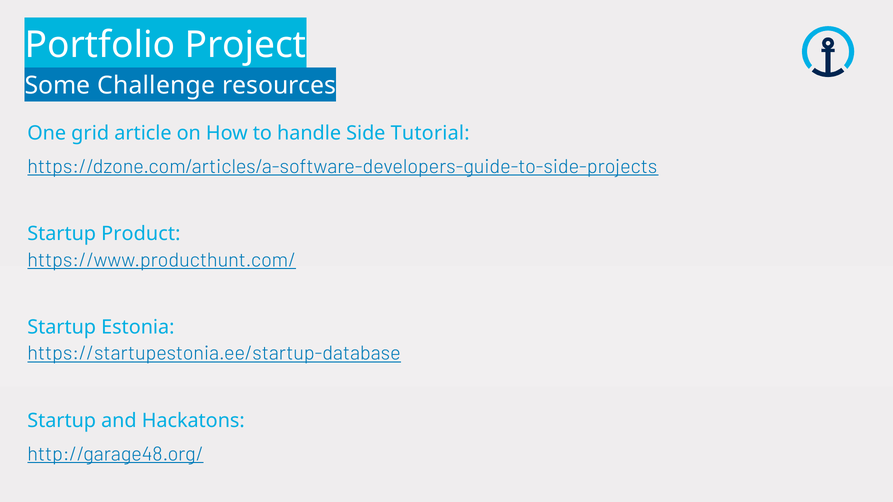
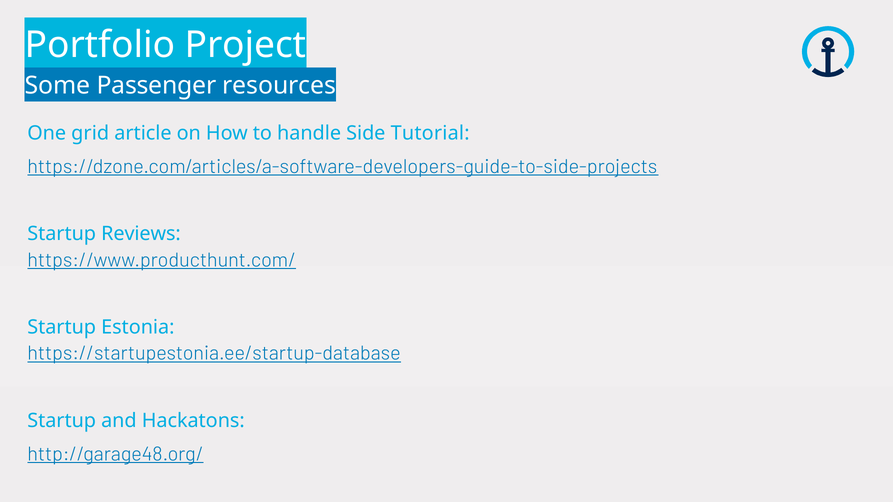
Challenge: Challenge -> Passenger
Product: Product -> Reviews
